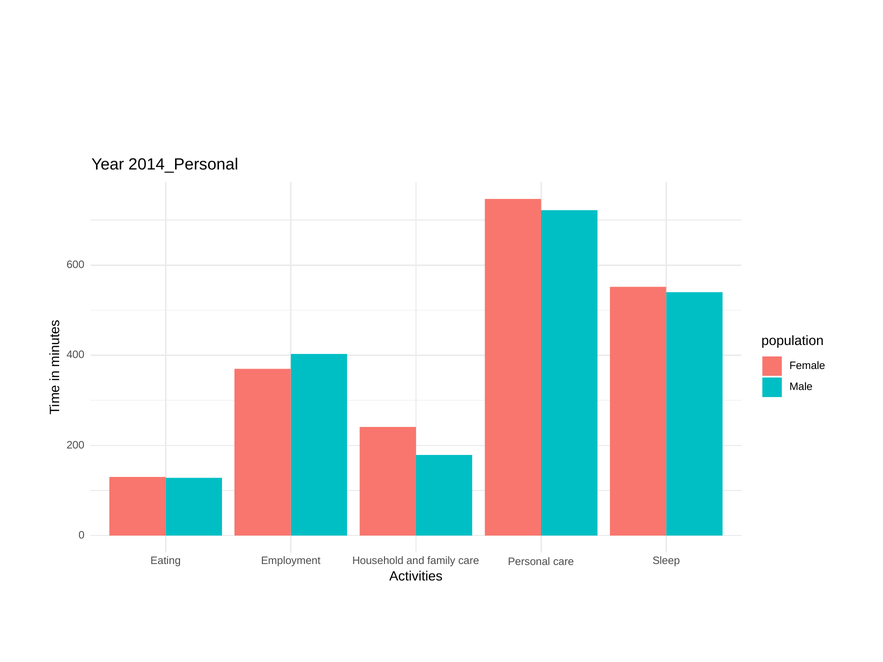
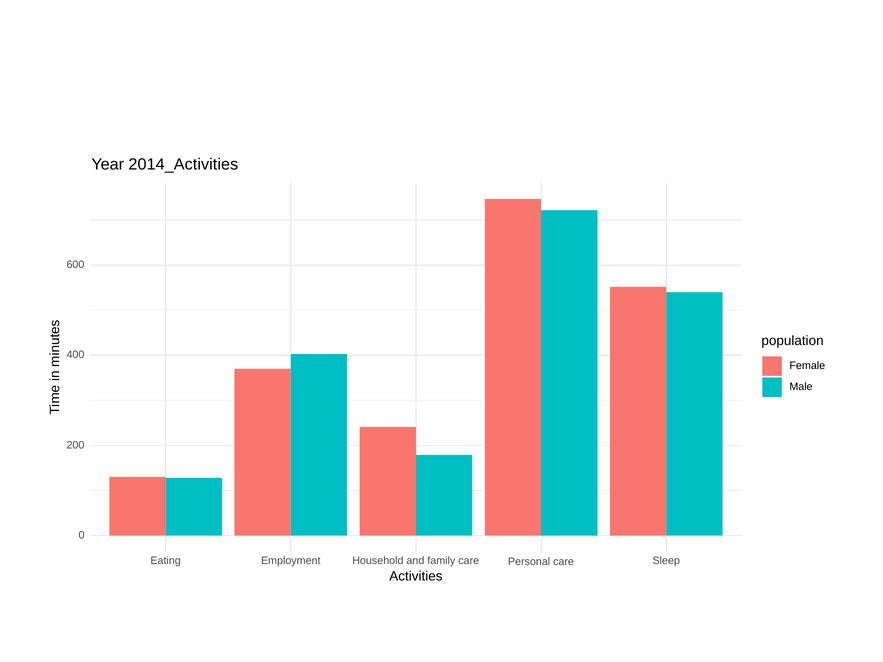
2014_Personal: 2014_Personal -> 2014_Activities
